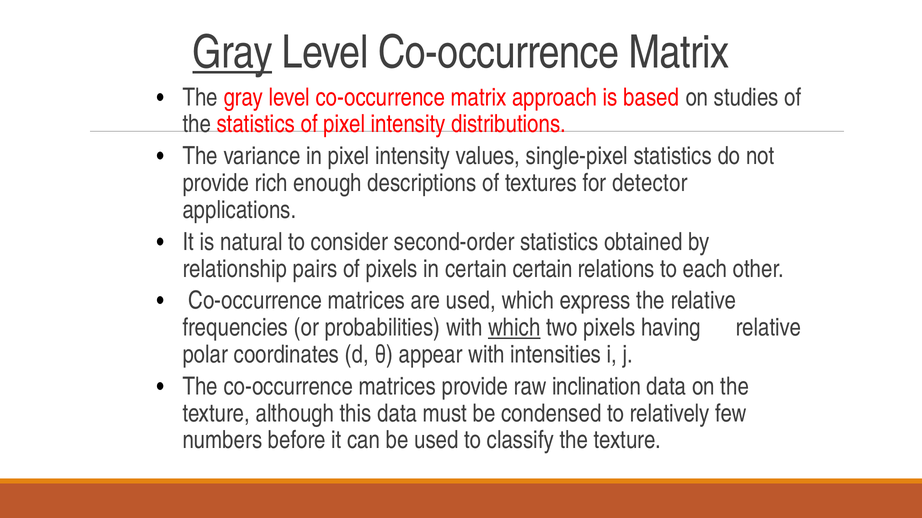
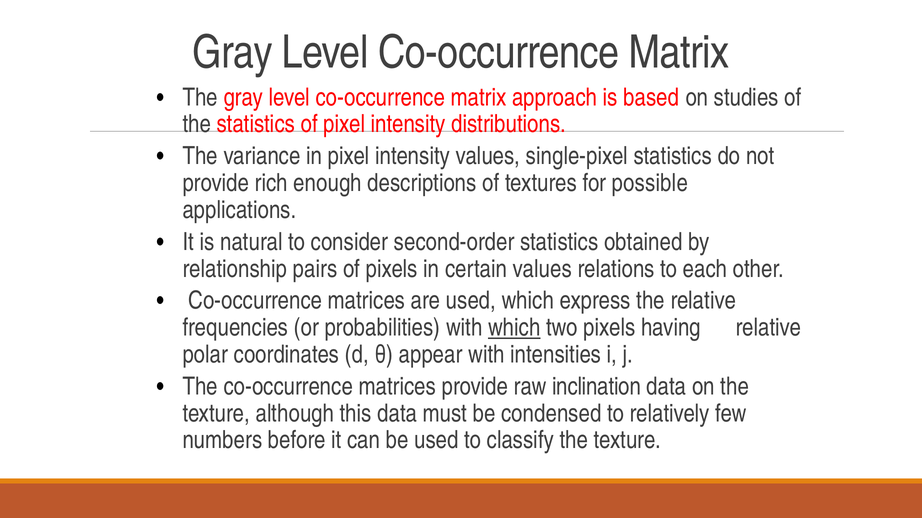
Gray at (233, 52) underline: present -> none
detector: detector -> possible
certain certain: certain -> values
